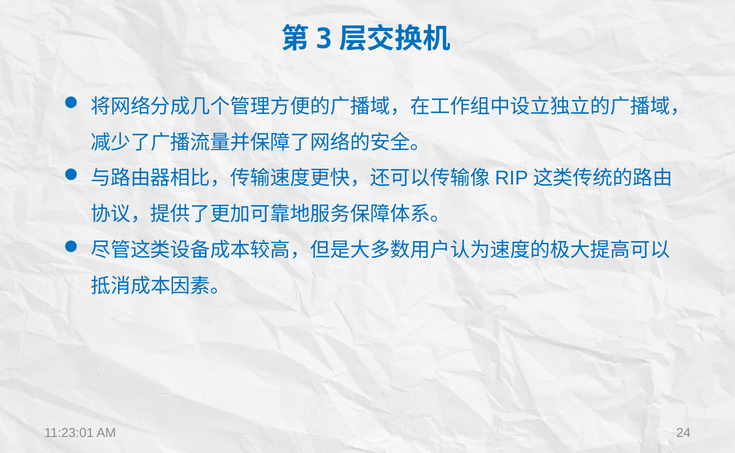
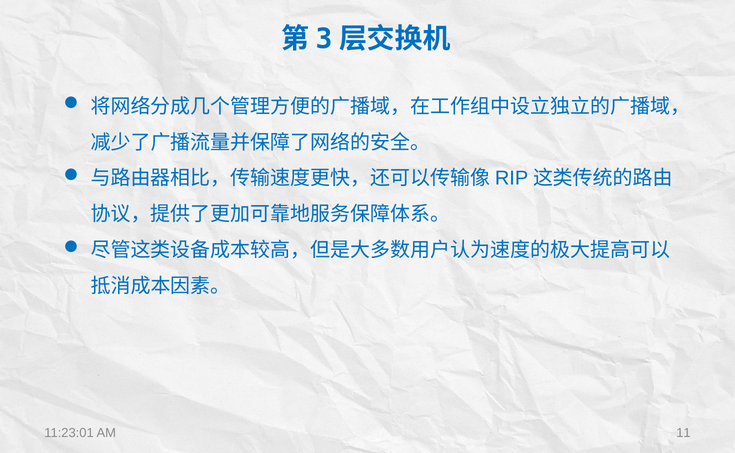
24: 24 -> 11
